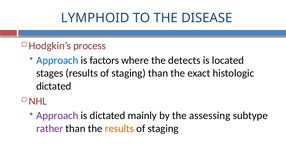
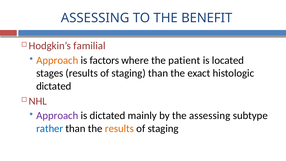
LYMPHOID at (95, 18): LYMPHOID -> ASSESSING
DISEASE: DISEASE -> BENEFIT
process: process -> familial
Approach at (57, 60) colour: blue -> orange
detects: detects -> patient
rather colour: purple -> blue
